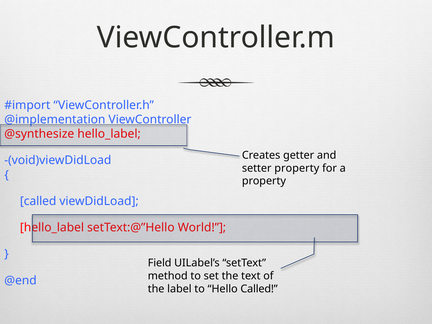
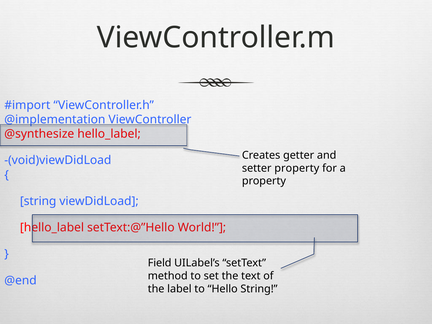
called at (38, 201): called -> string
Hello Called: Called -> String
